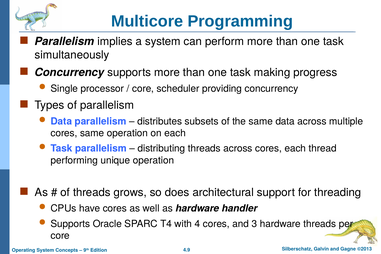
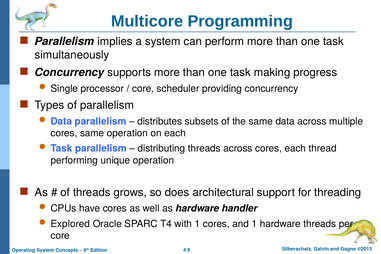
Supports at (70, 224): Supports -> Explored
with 4: 4 -> 1
and 3: 3 -> 1
